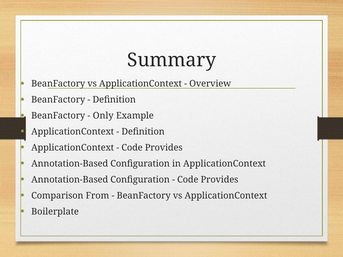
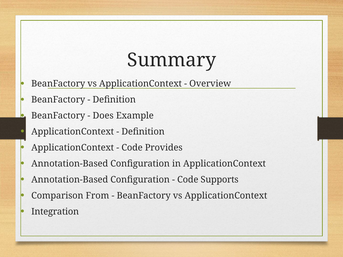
Only: Only -> Does
Provides at (220, 180): Provides -> Supports
Boilerplate: Boilerplate -> Integration
